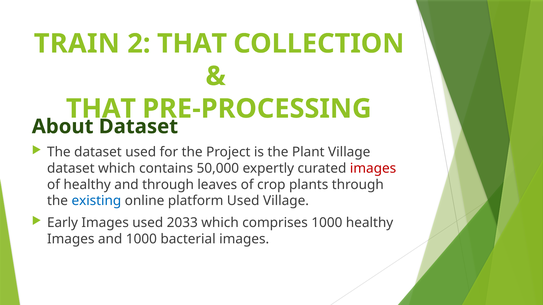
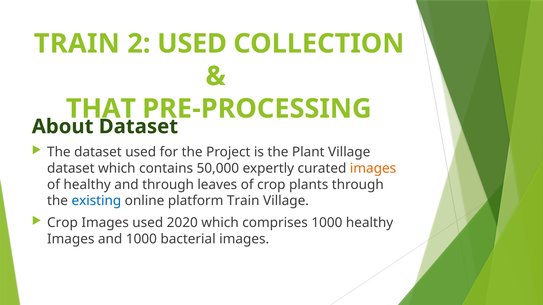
2 THAT: THAT -> USED
images at (373, 169) colour: red -> orange
platform Used: Used -> Train
Early at (63, 223): Early -> Crop
2033: 2033 -> 2020
